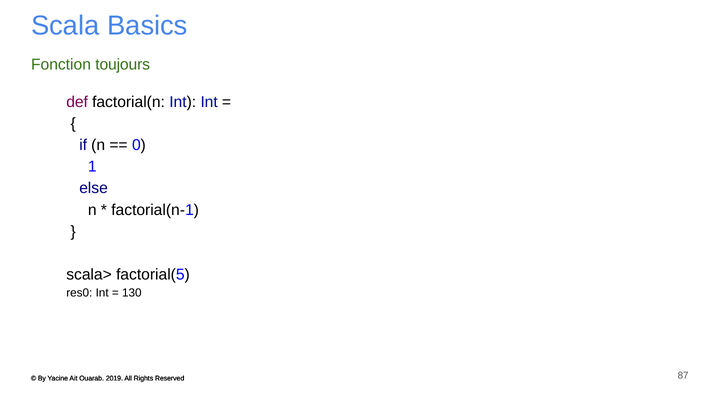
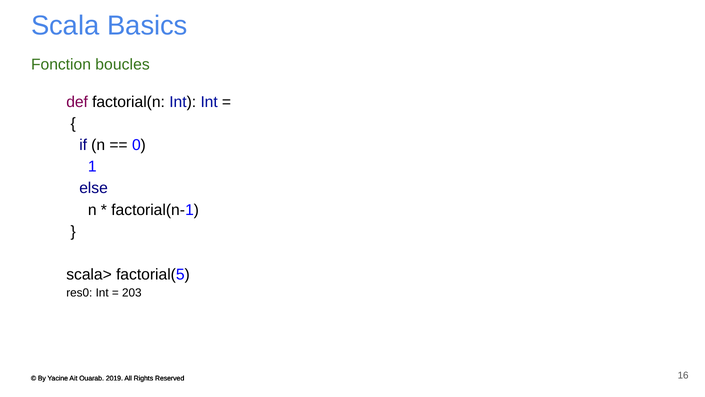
toujours: toujours -> boucles
130: 130 -> 203
87: 87 -> 16
